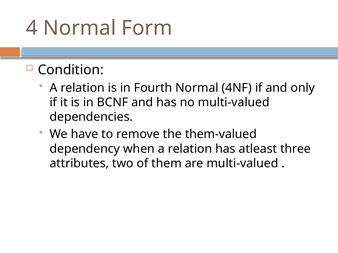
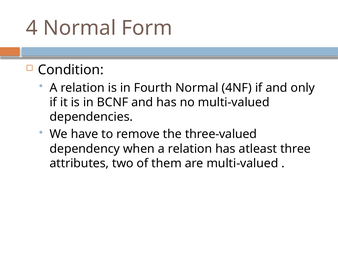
them-valued: them-valued -> three-valued
